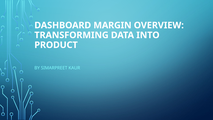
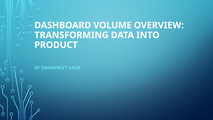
MARGIN: MARGIN -> VOLUME
